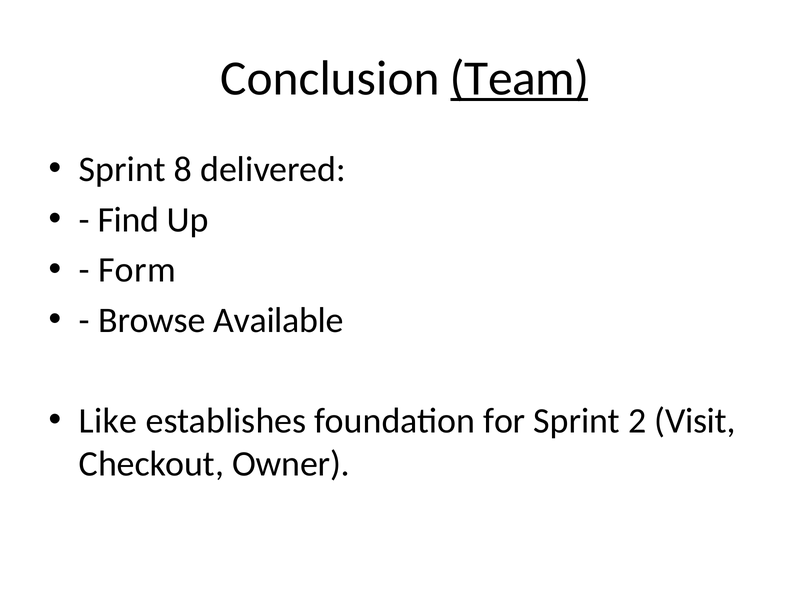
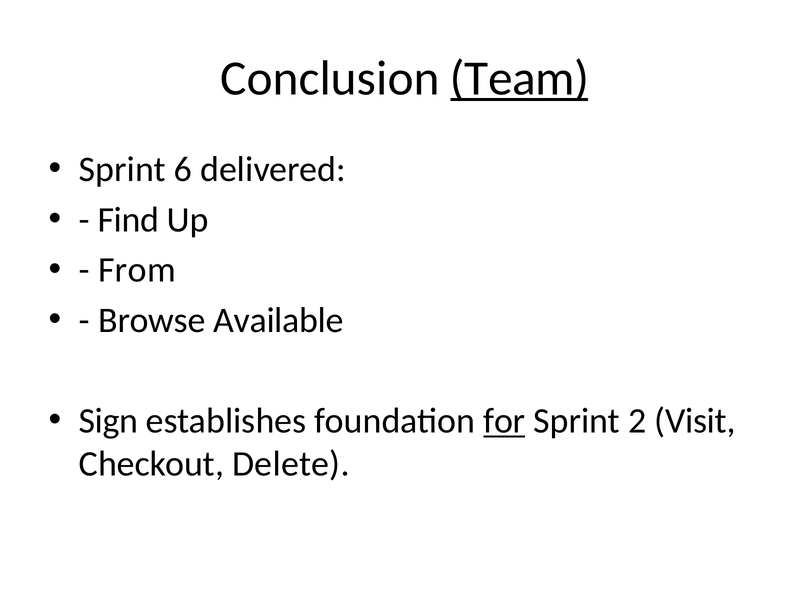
8: 8 -> 6
Form: Form -> From
Like: Like -> Sign
for underline: none -> present
Owner: Owner -> Delete
